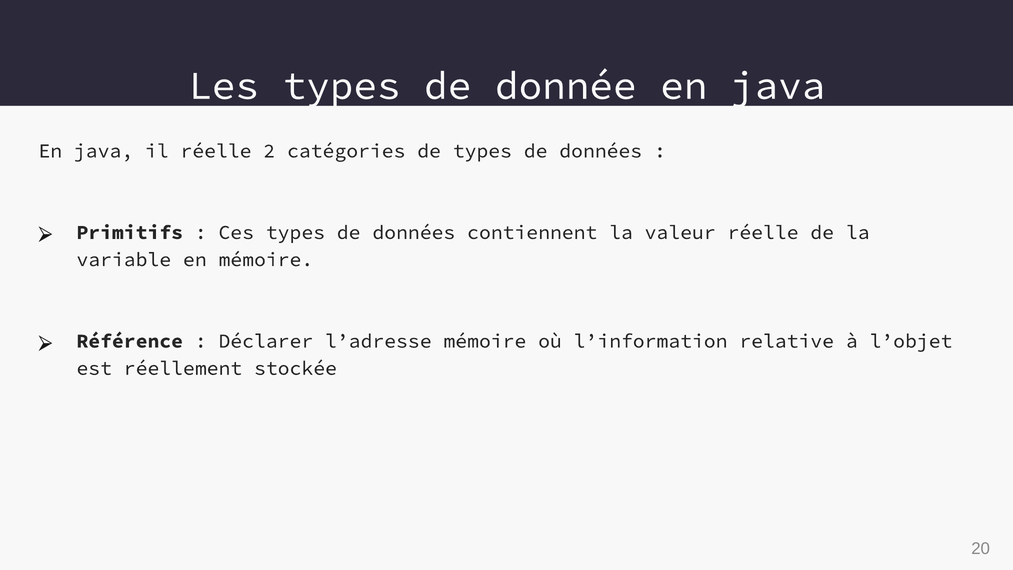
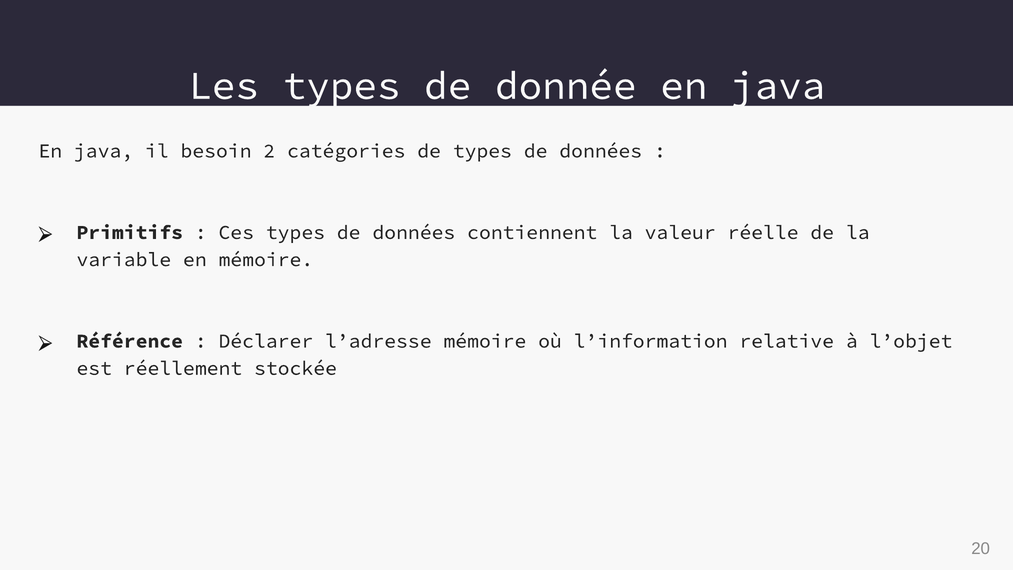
il réelle: réelle -> besoin
